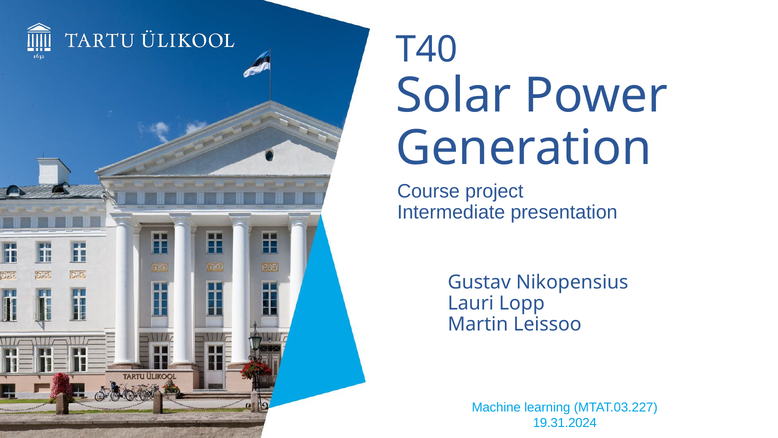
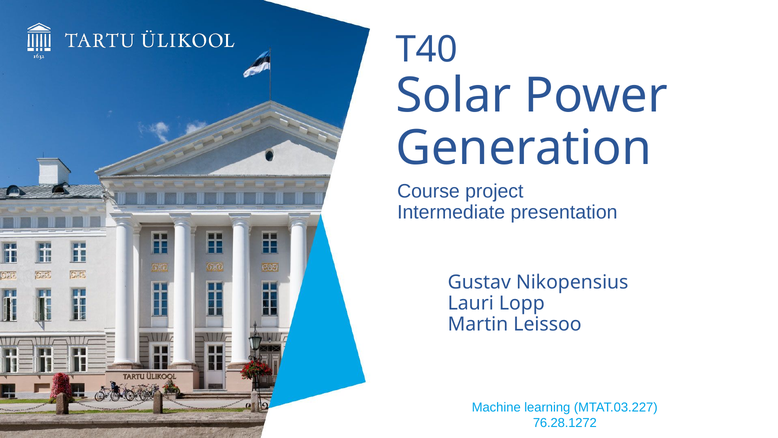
19.31.2024: 19.31.2024 -> 76.28.1272
